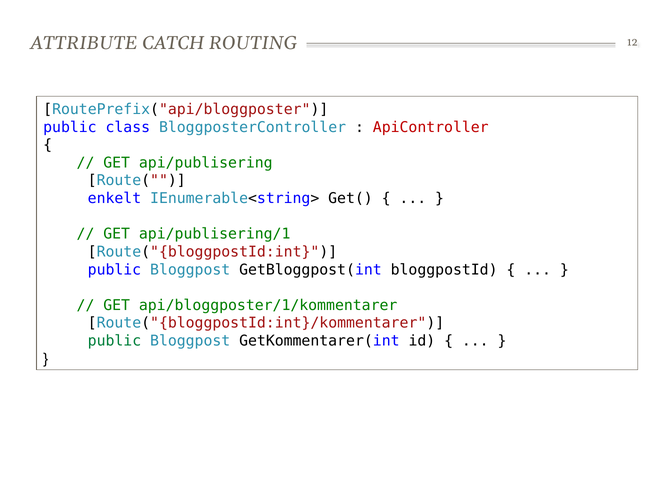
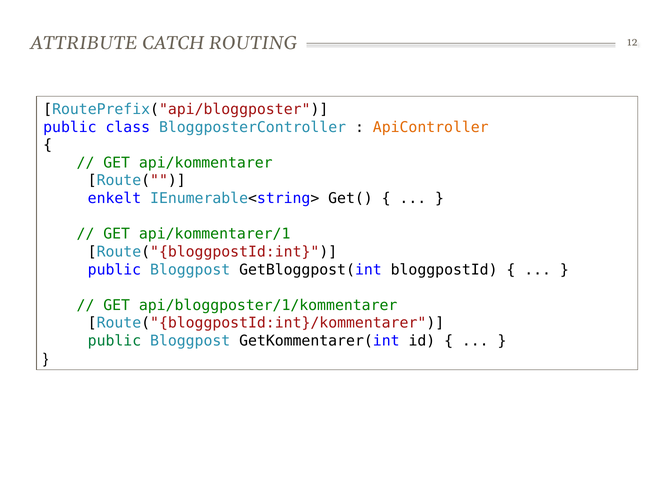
ApiController colour: red -> orange
api/publisering: api/publisering -> api/kommentarer
api/publisering/1: api/publisering/1 -> api/kommentarer/1
